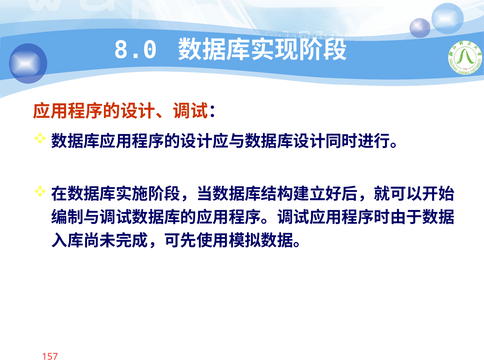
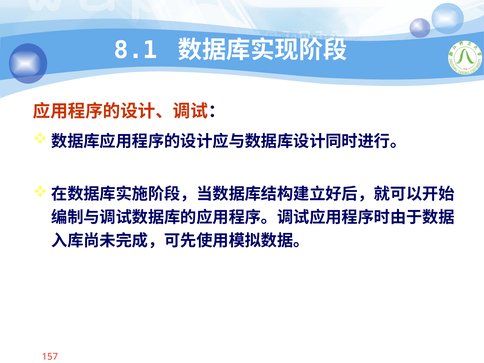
8.0: 8.0 -> 8.1
